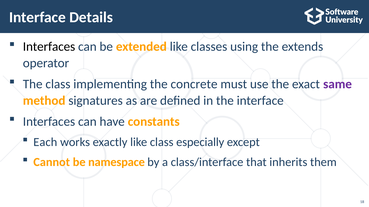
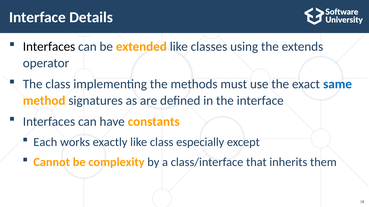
concrete: concrete -> methods
same colour: purple -> blue
namespace: namespace -> complexity
